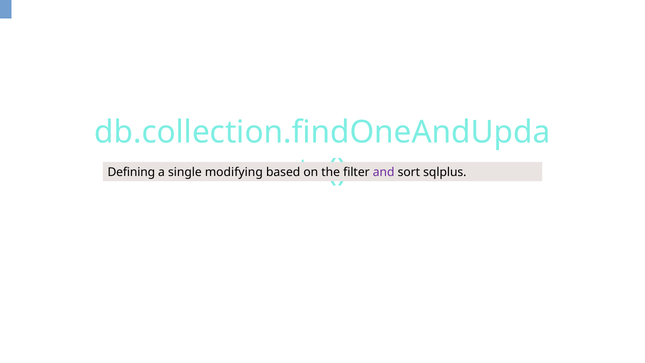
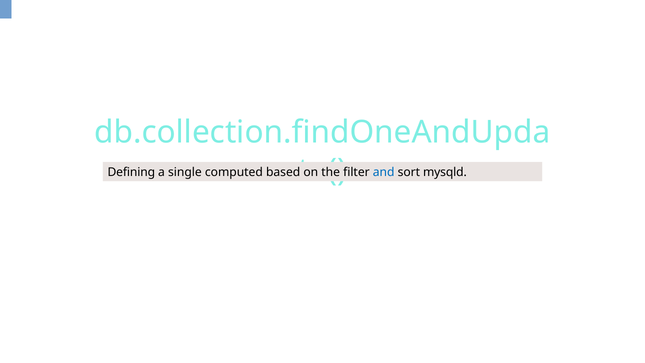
modifying: modifying -> computed
and colour: purple -> blue
sqlplus: sqlplus -> mysqld
